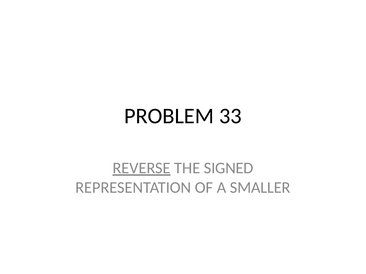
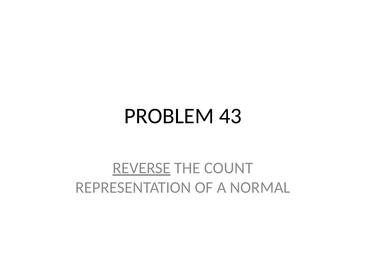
33: 33 -> 43
SIGNED: SIGNED -> COUNT
SMALLER: SMALLER -> NORMAL
